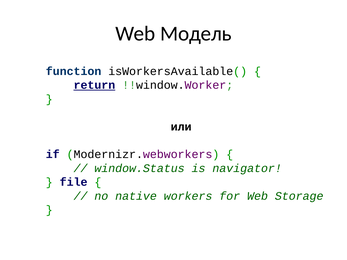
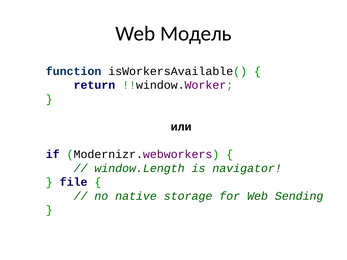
return underline: present -> none
window.Status: window.Status -> window.Length
workers: workers -> storage
Storage: Storage -> Sending
